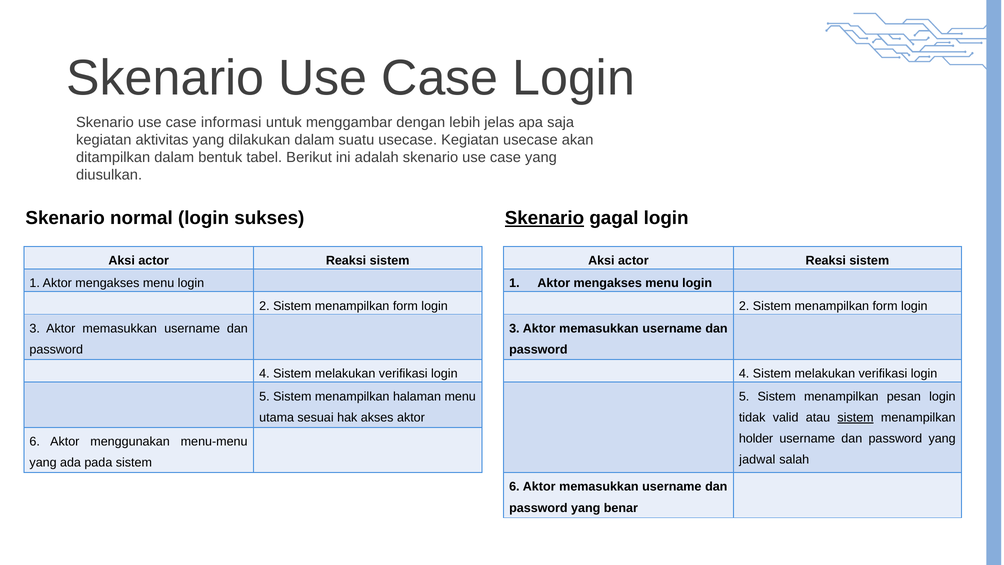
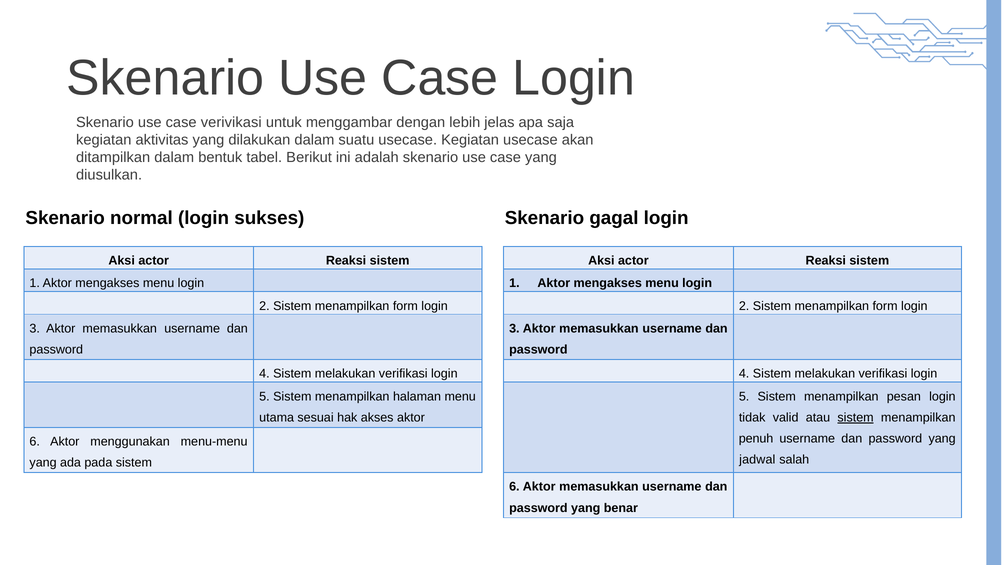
informasi: informasi -> verivikasi
Skenario at (544, 218) underline: present -> none
holder: holder -> penuh
